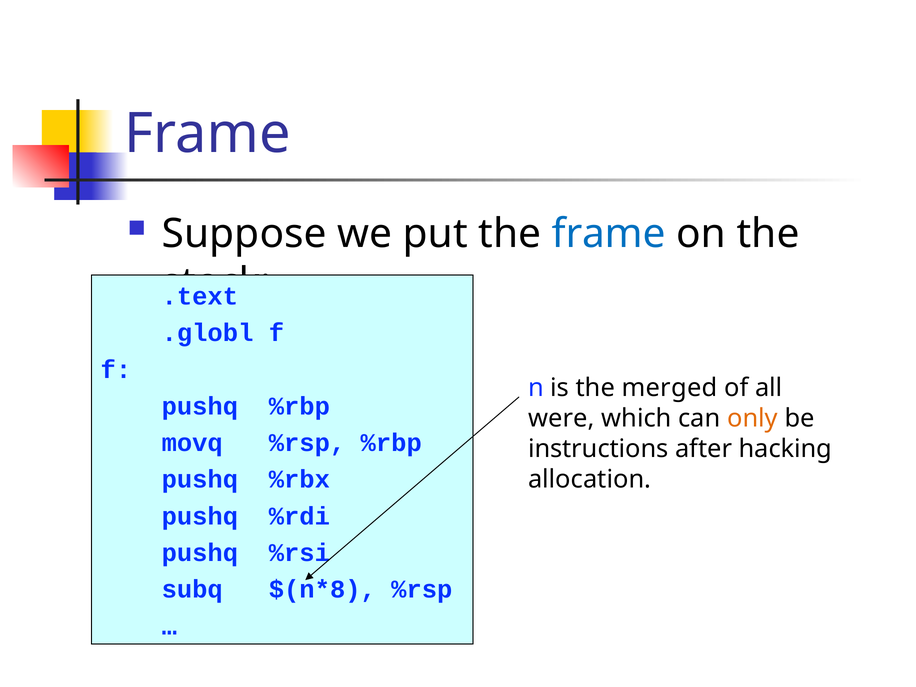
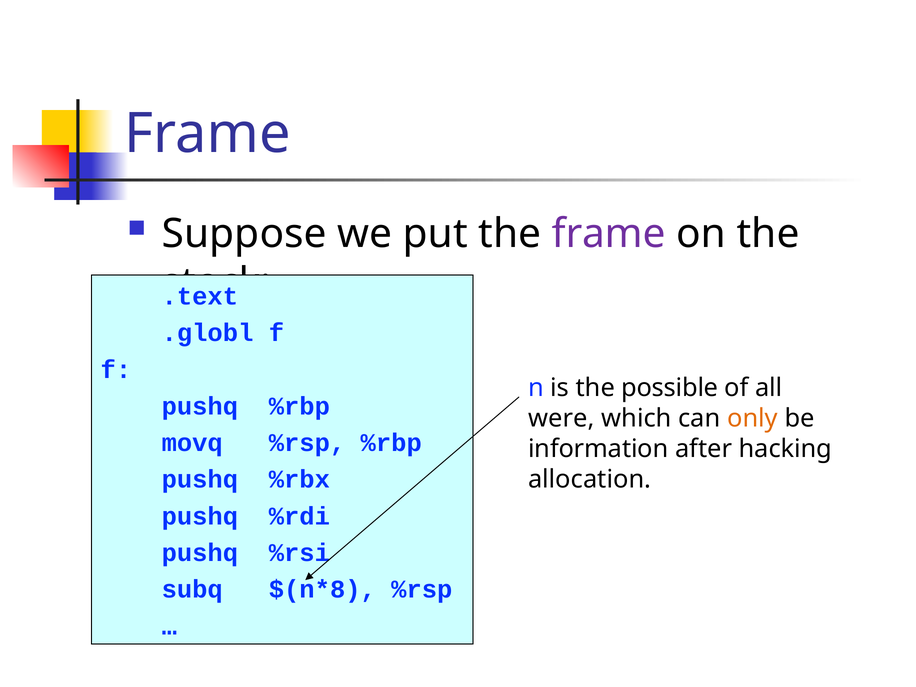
frame at (609, 234) colour: blue -> purple
merged: merged -> possible
instructions: instructions -> information
